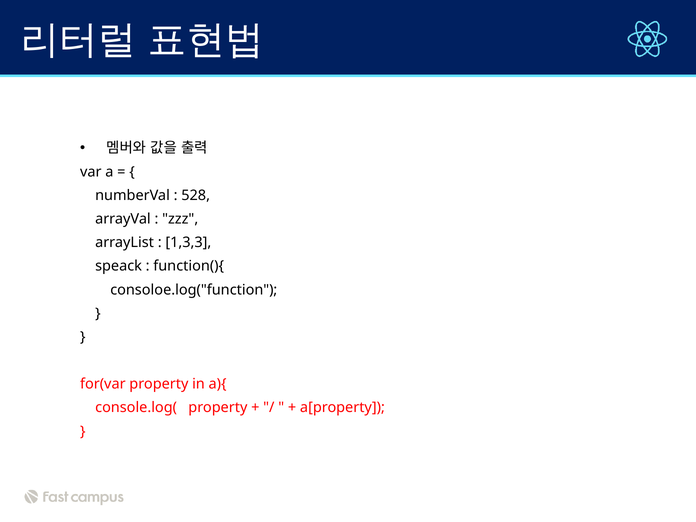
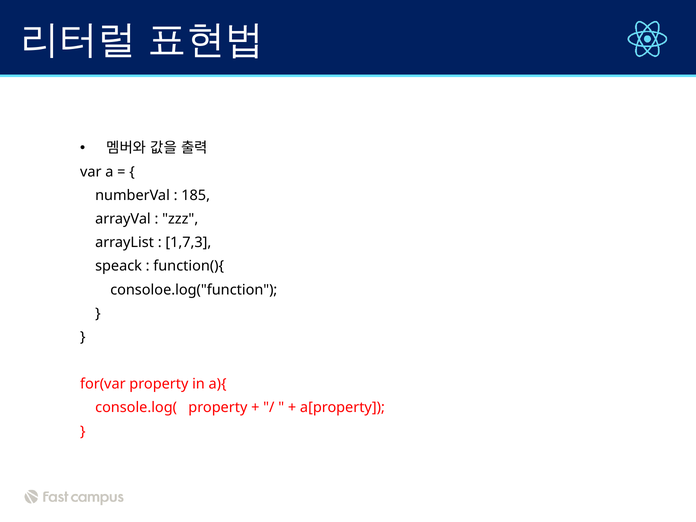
528: 528 -> 185
1,3,3: 1,3,3 -> 1,7,3
